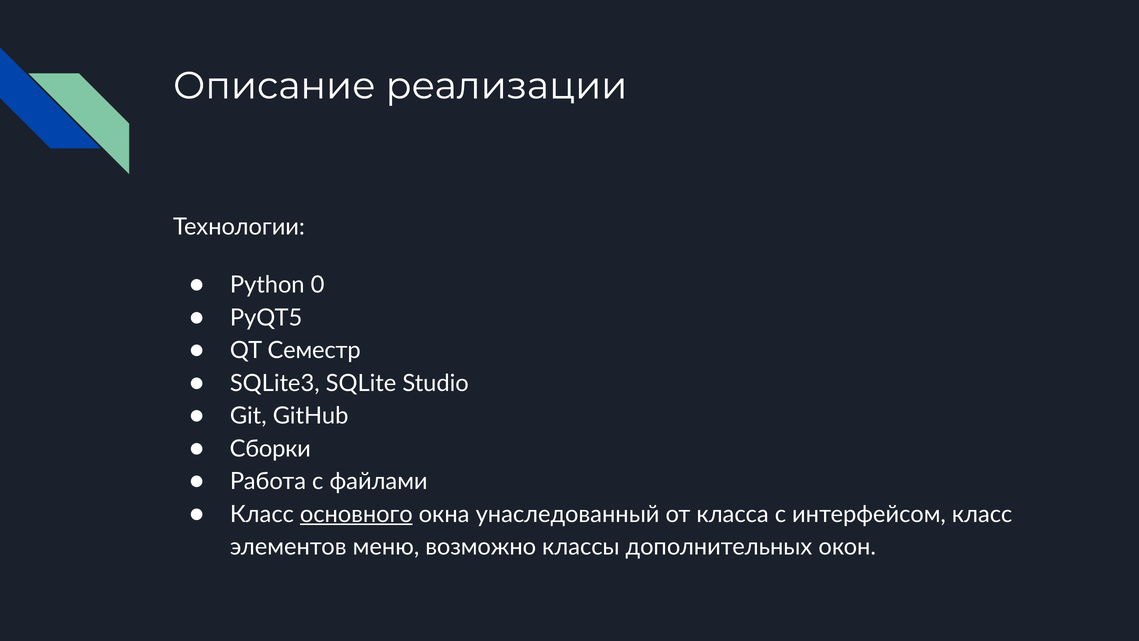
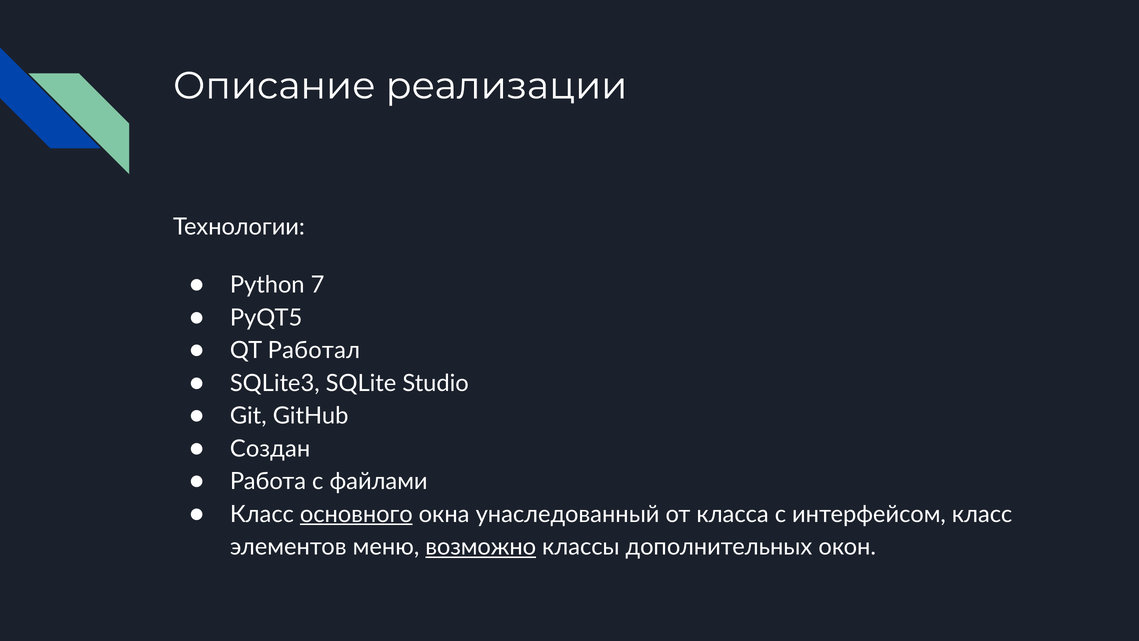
0: 0 -> 7
Семестр: Семестр -> Работал
Сборки: Сборки -> Создан
возможно underline: none -> present
